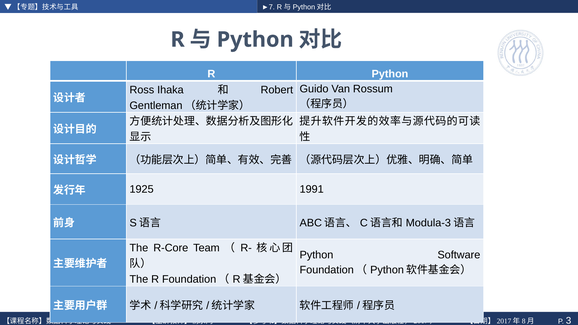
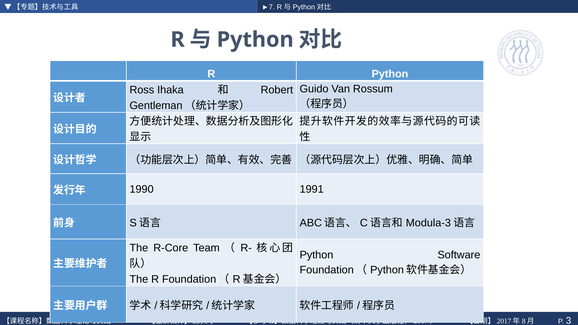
1925: 1925 -> 1990
